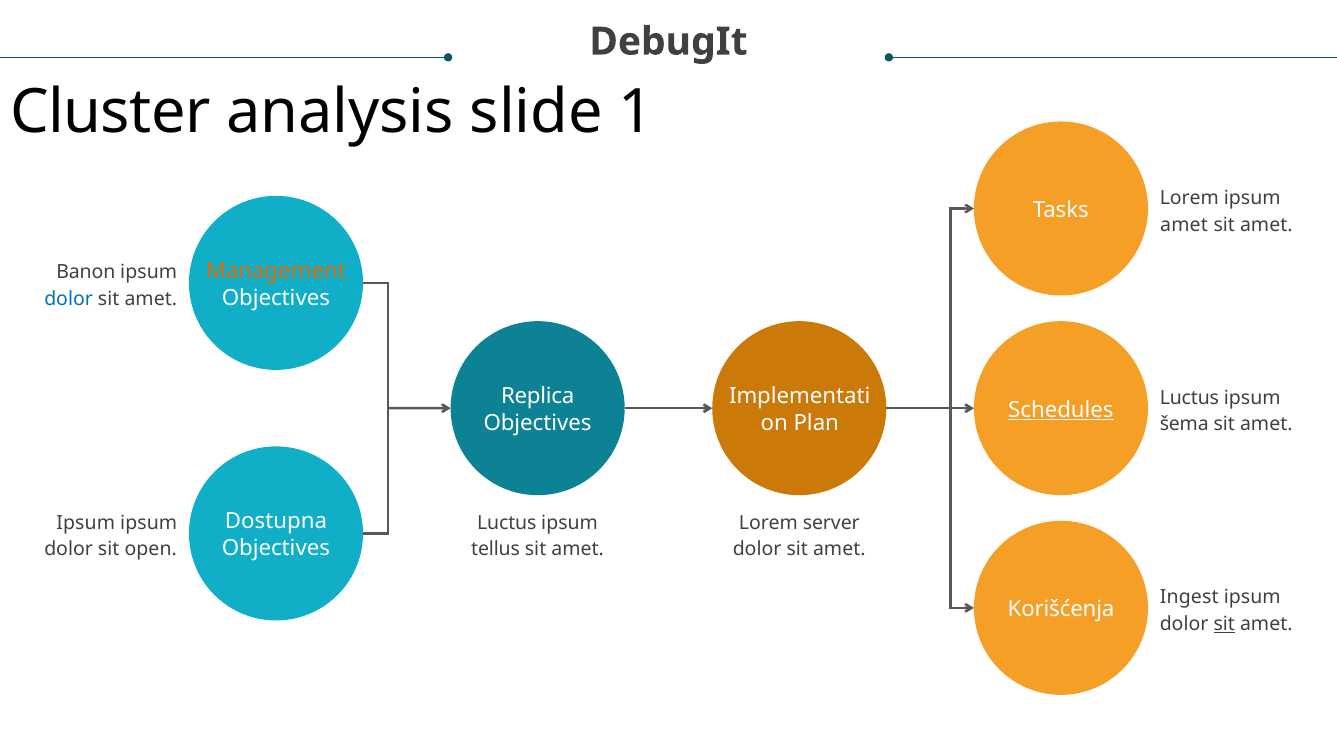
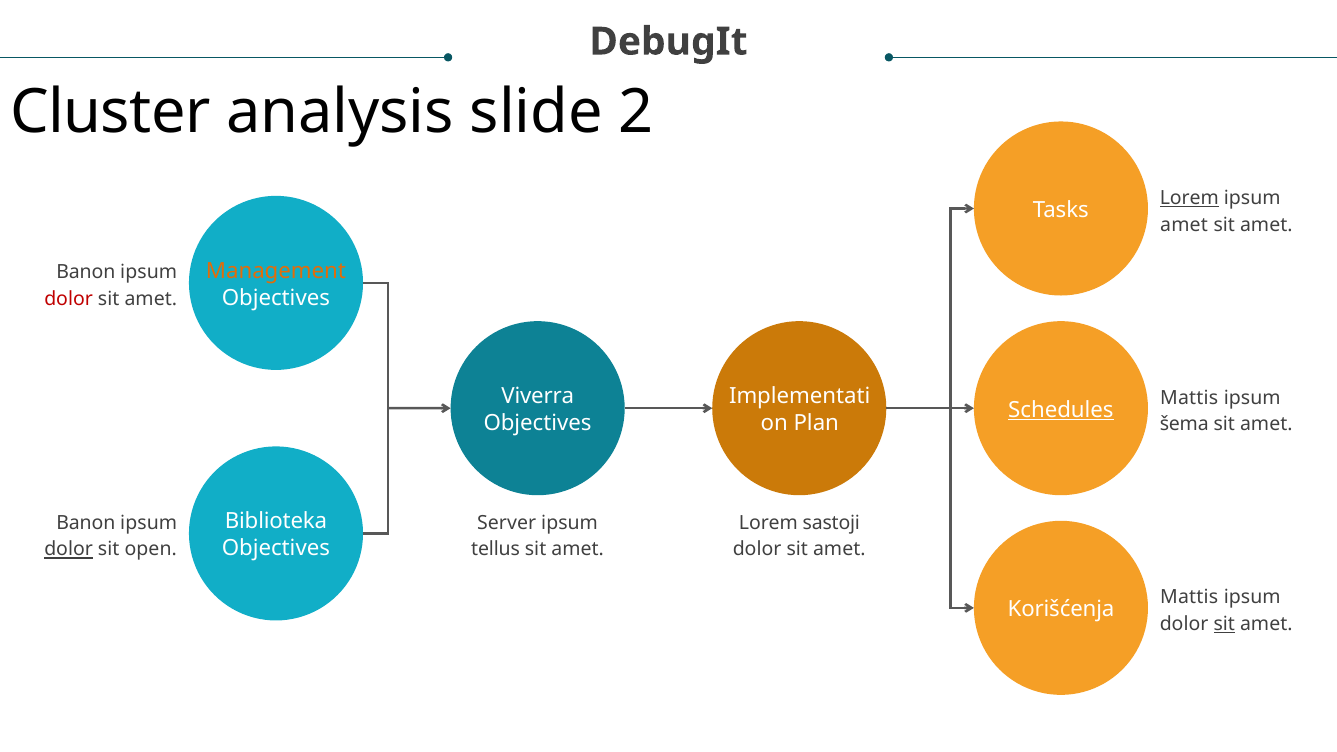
1: 1 -> 2
Lorem at (1189, 198) underline: none -> present
dolor at (69, 299) colour: blue -> red
Replica: Replica -> Viverra
Luctus at (1189, 398): Luctus -> Mattis
Dostupna: Dostupna -> Biblioteka
Ipsum at (86, 523): Ipsum -> Banon
Luctus at (507, 523): Luctus -> Server
server: server -> sastoji
dolor at (69, 550) underline: none -> present
Ingest at (1189, 598): Ingest -> Mattis
